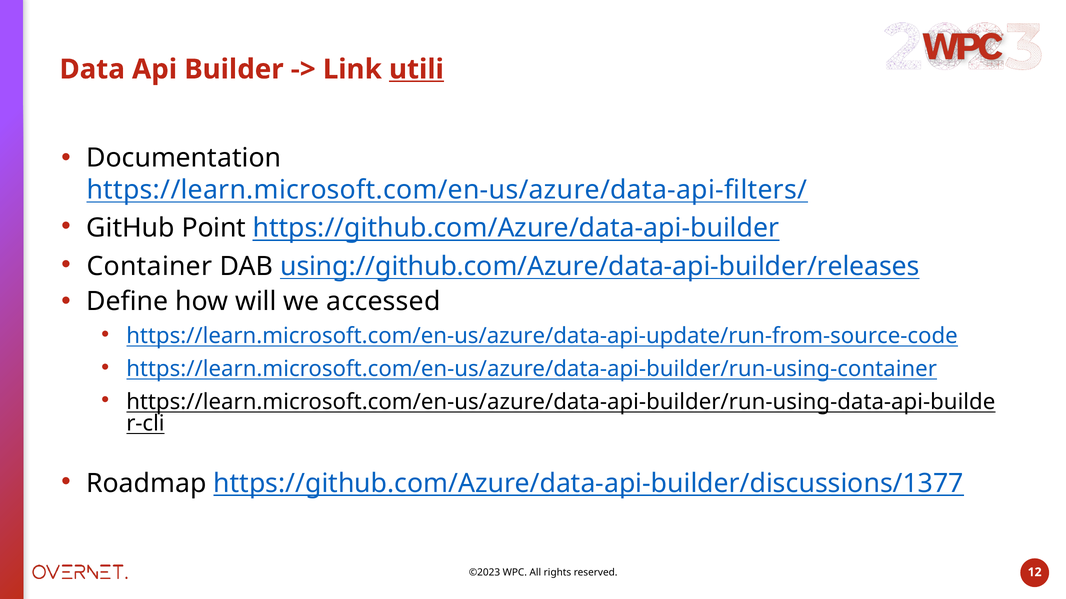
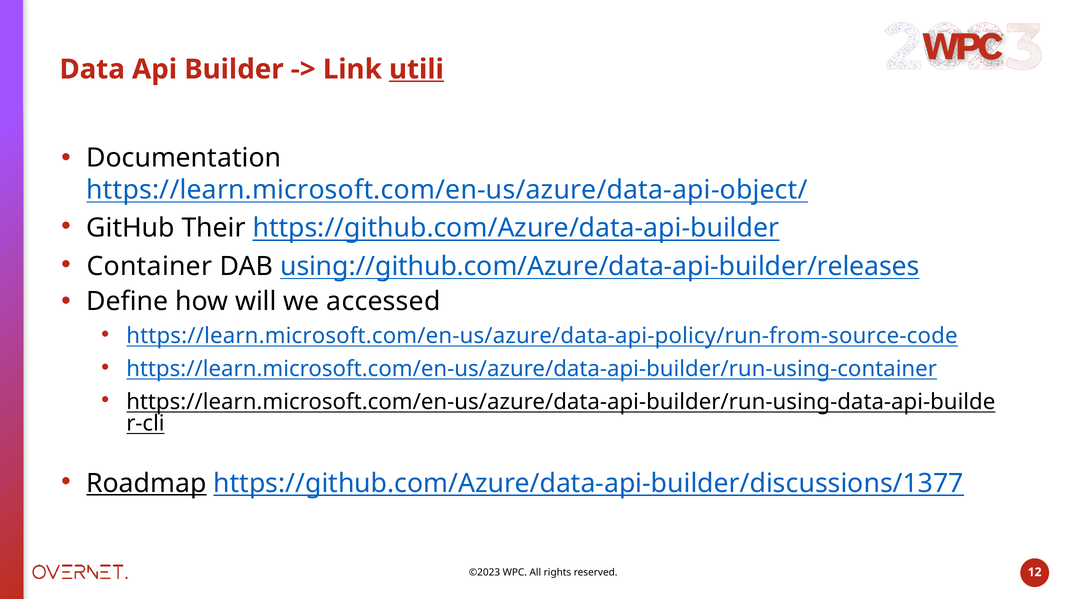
https://learn.microsoft.com/en-us/azure/data-api-filters/: https://learn.microsoft.com/en-us/azure/data-api-filters/ -> https://learn.microsoft.com/en-us/azure/data-api-object/
Point: Point -> Their
https://learn.microsoft.com/en-us/azure/data-api-update/run-from-source-code: https://learn.microsoft.com/en-us/azure/data-api-update/run-from-source-code -> https://learn.microsoft.com/en-us/azure/data-api-policy/run-from-source-code
Roadmap underline: none -> present
